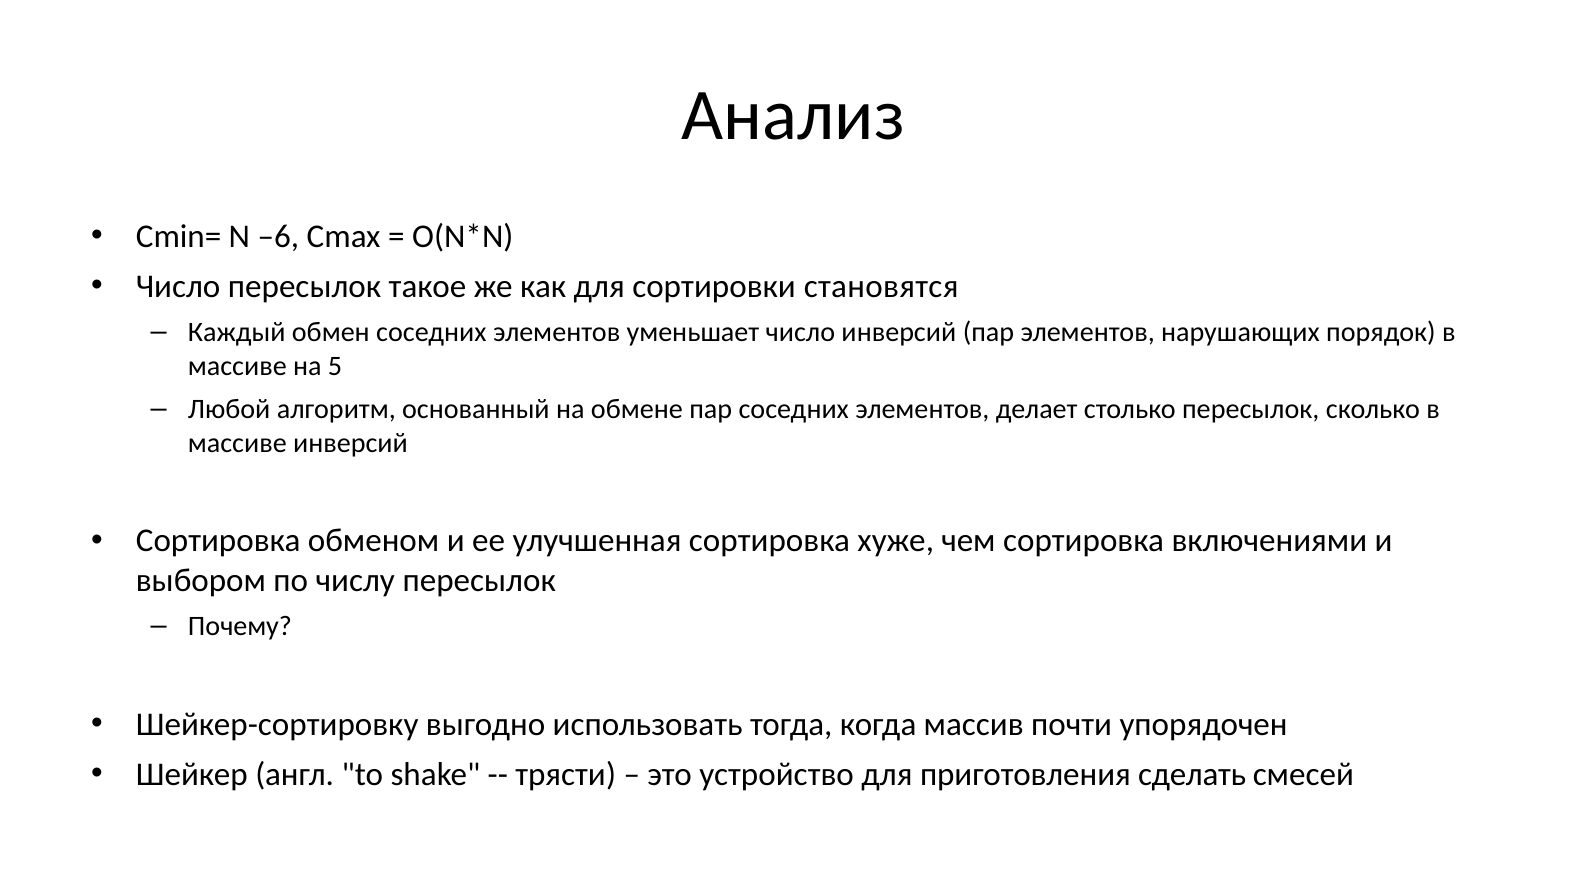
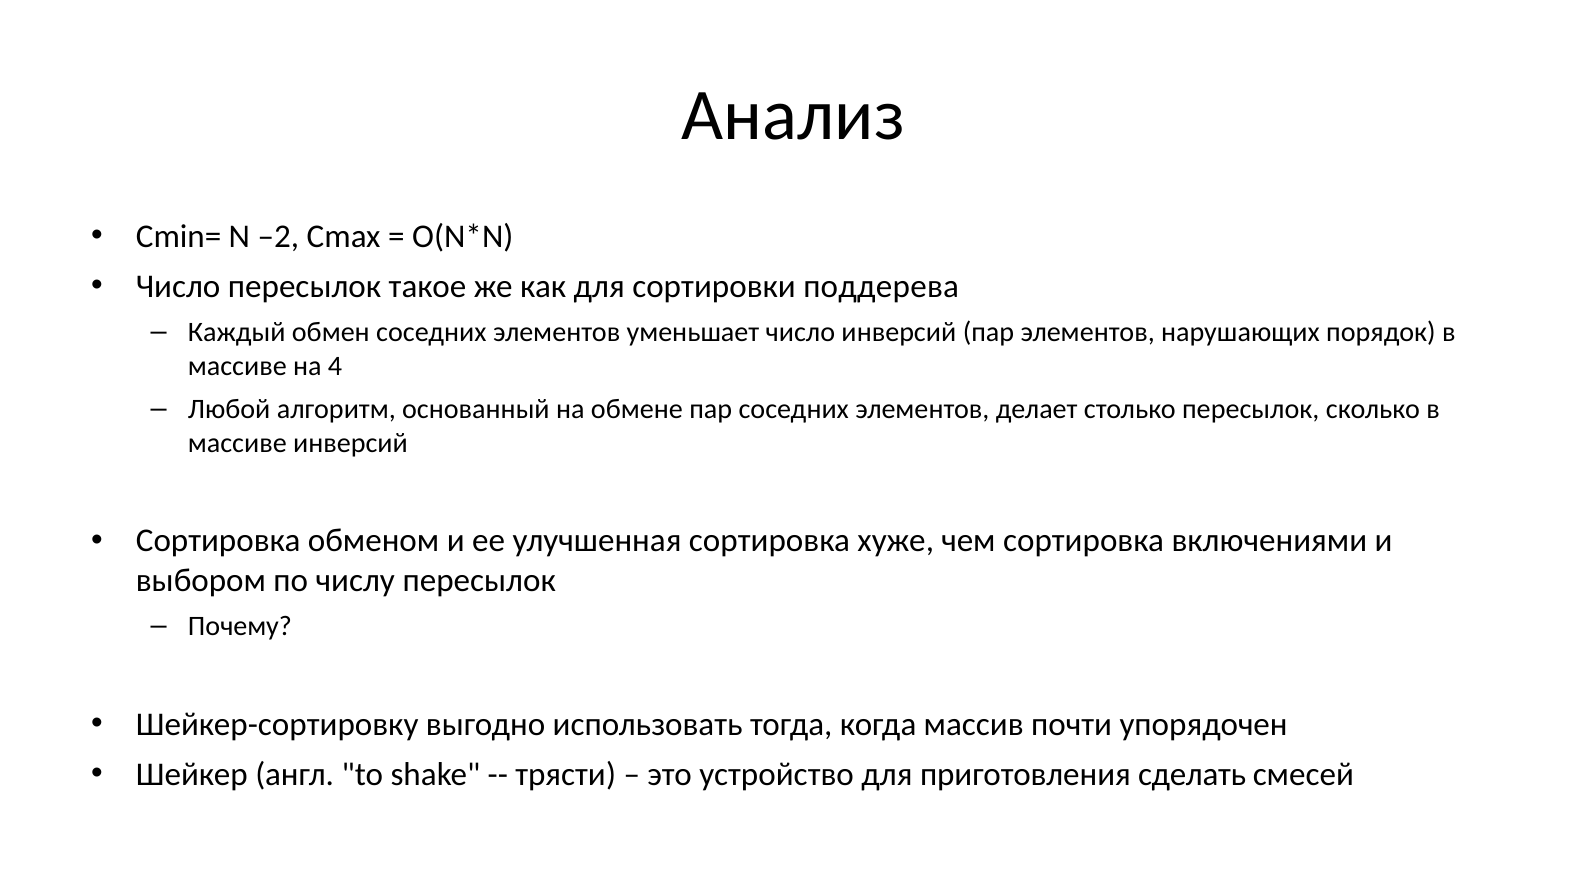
–6: –6 -> –2
становятся: становятся -> поддерева
5: 5 -> 4
